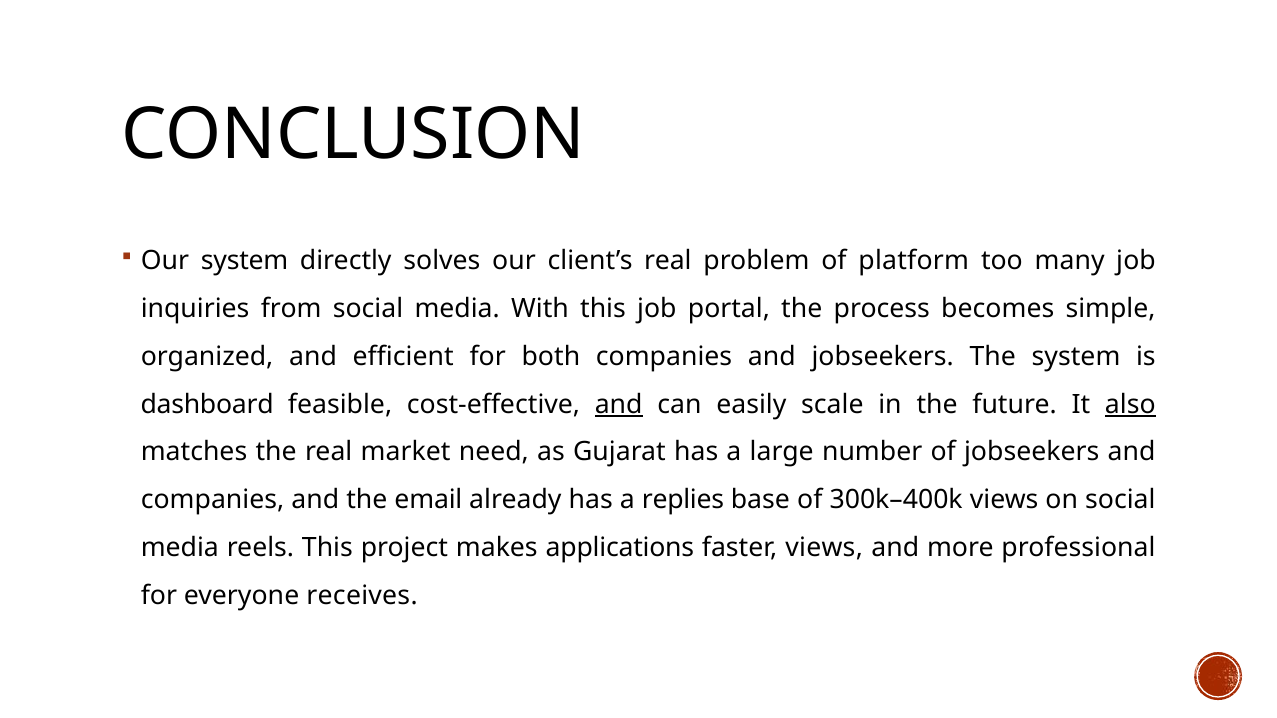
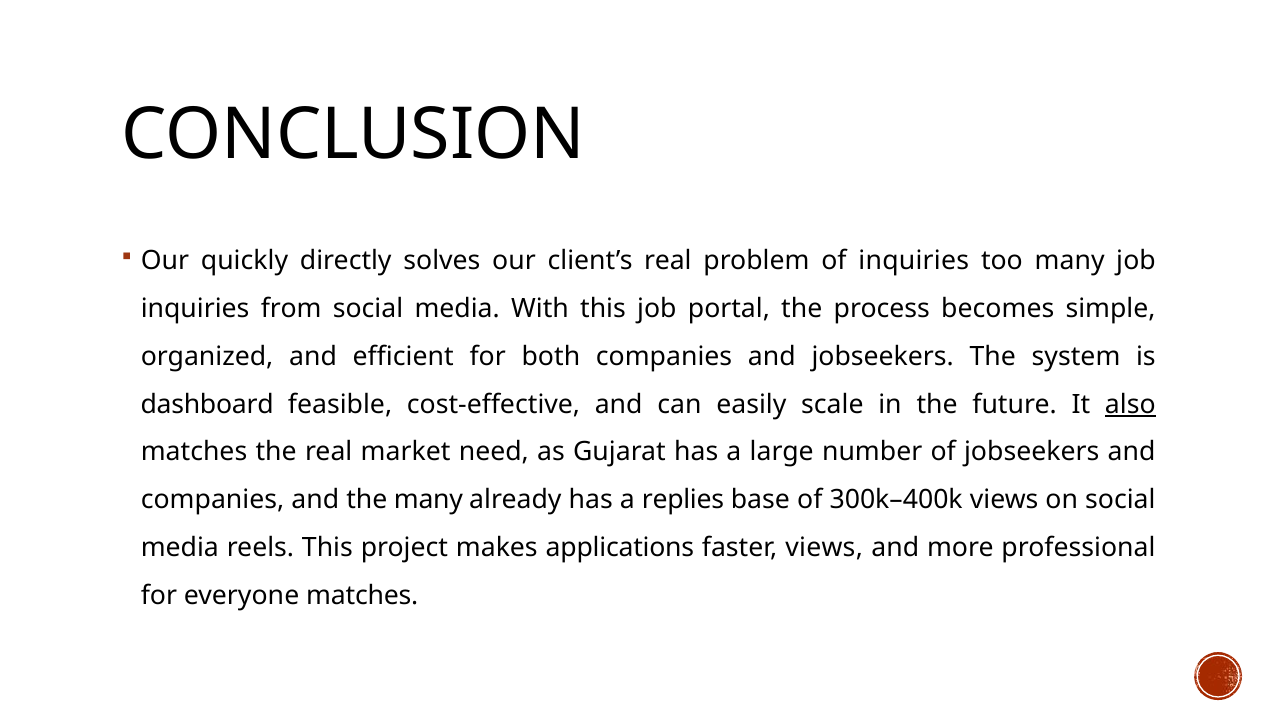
Our system: system -> quickly
of platform: platform -> inquiries
and at (619, 404) underline: present -> none
the email: email -> many
everyone receives: receives -> matches
